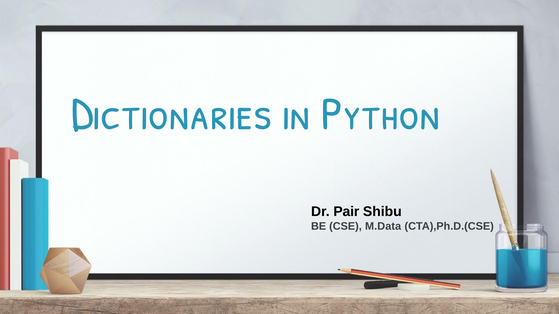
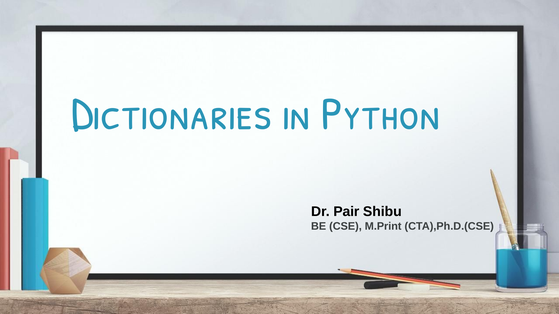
M.Data: M.Data -> M.Print
